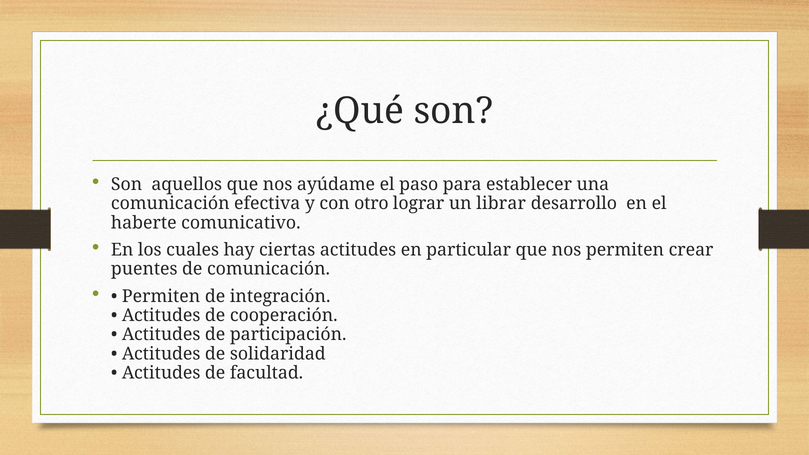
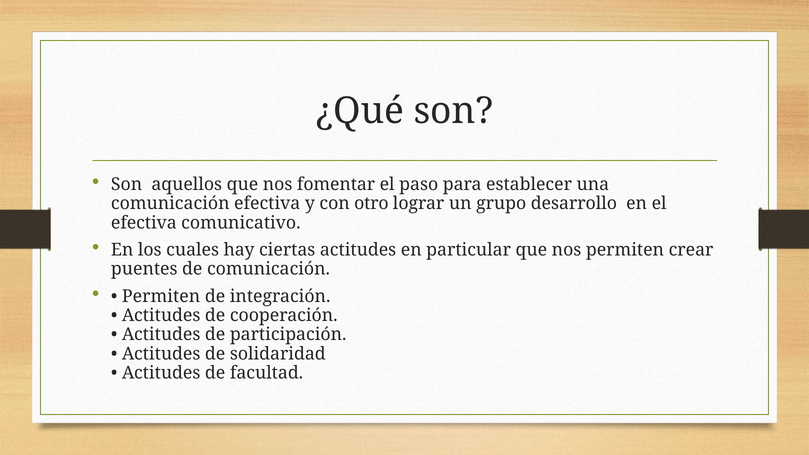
ayúdame: ayúdame -> fomentar
librar: librar -> grupo
haberte at (144, 223): haberte -> efectiva
